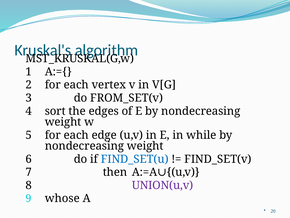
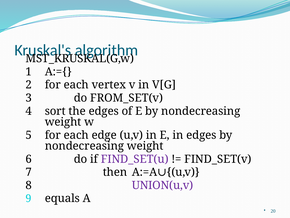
in while: while -> edges
FIND_SET(u colour: blue -> purple
whose: whose -> equals
